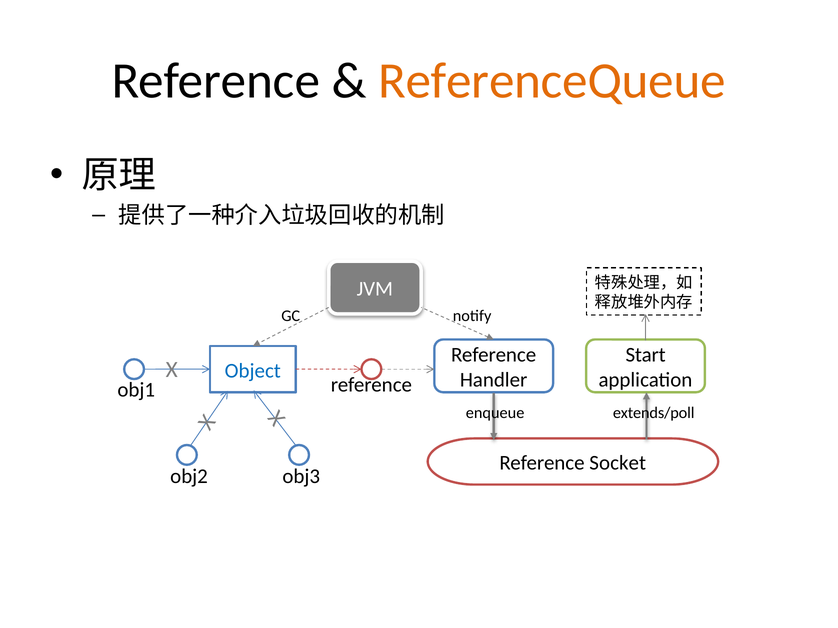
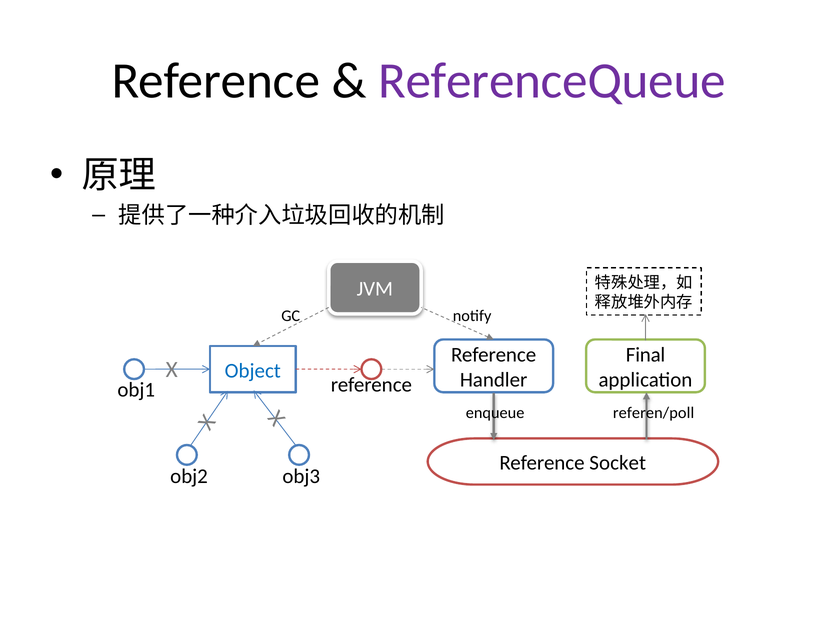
ReferenceQueue colour: orange -> purple
Start: Start -> Final
extends/poll: extends/poll -> referen/poll
